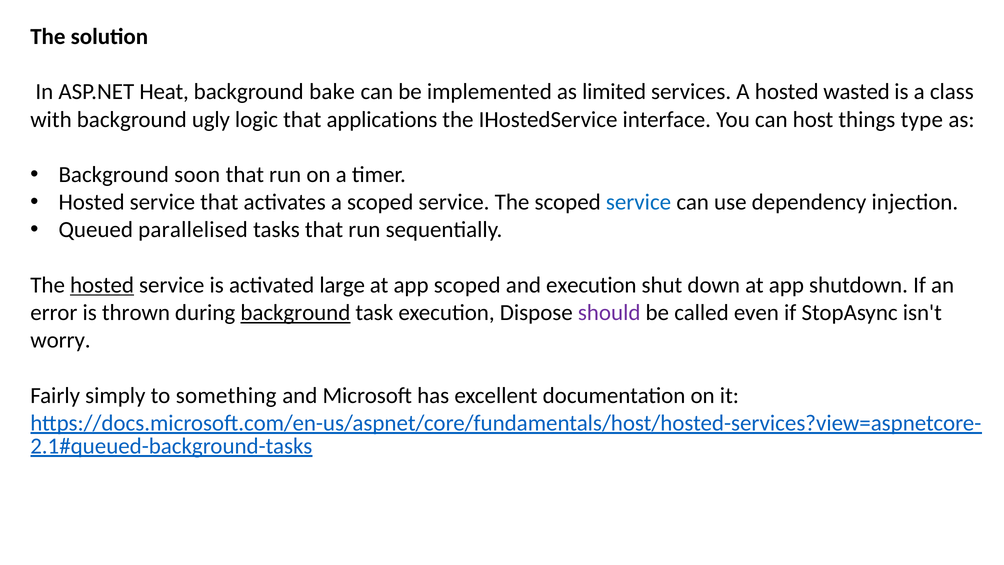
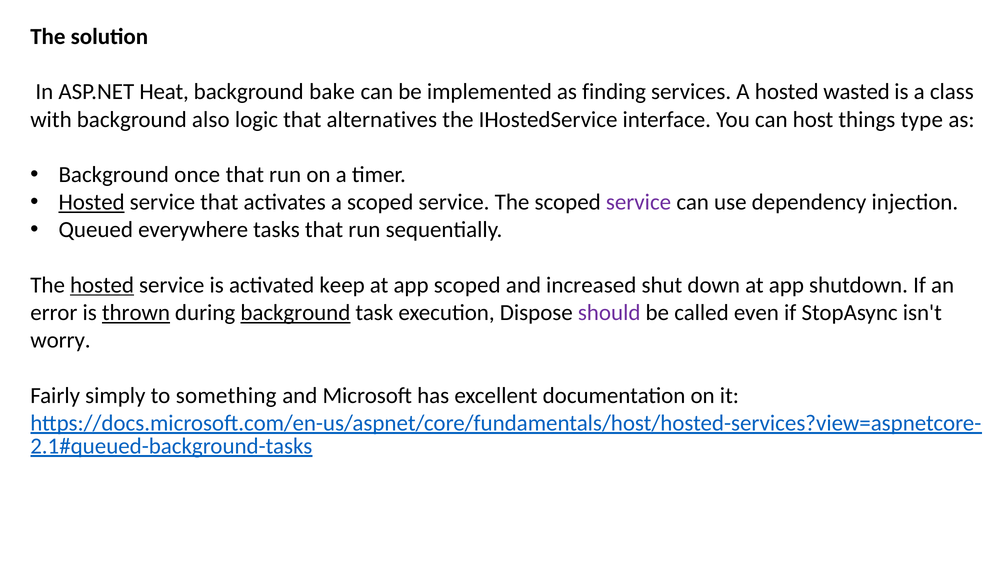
limited: limited -> finding
ugly: ugly -> also
applications: applications -> alternatives
soon: soon -> once
Hosted at (92, 202) underline: none -> present
service at (639, 202) colour: blue -> purple
parallelised: parallelised -> everywhere
large: large -> keep
and execution: execution -> increased
thrown underline: none -> present
